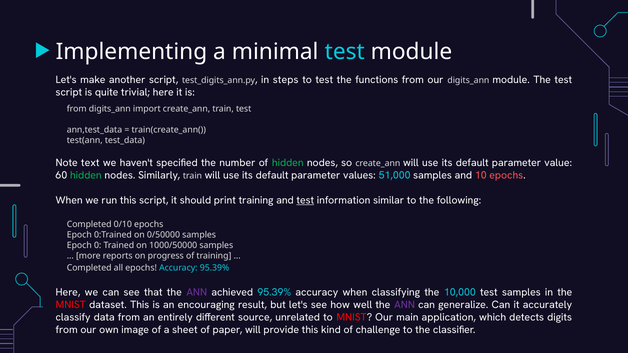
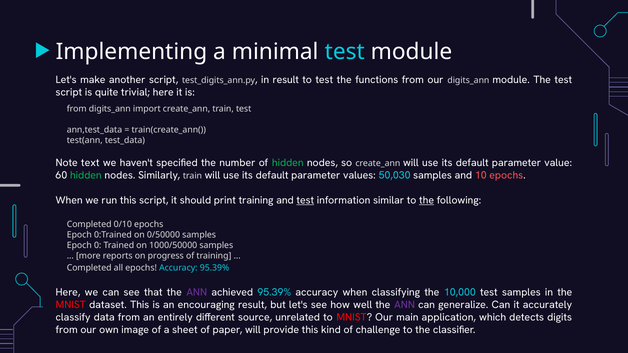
in steps: steps -> result
51,000: 51,000 -> 50,030
the at (427, 200) underline: none -> present
